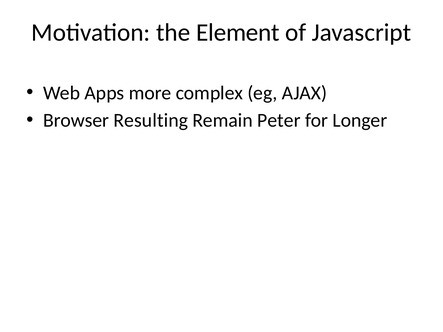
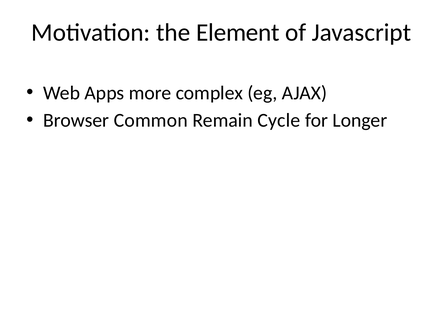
Resulting: Resulting -> Common
Peter: Peter -> Cycle
